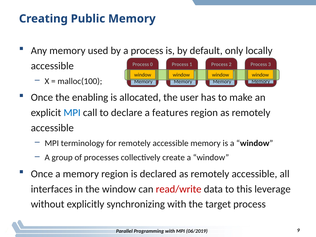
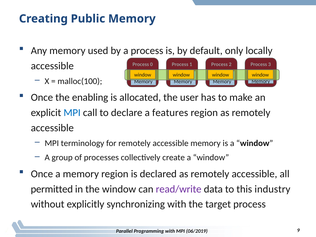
interfaces: interfaces -> permitted
read/write colour: red -> purple
leverage: leverage -> industry
